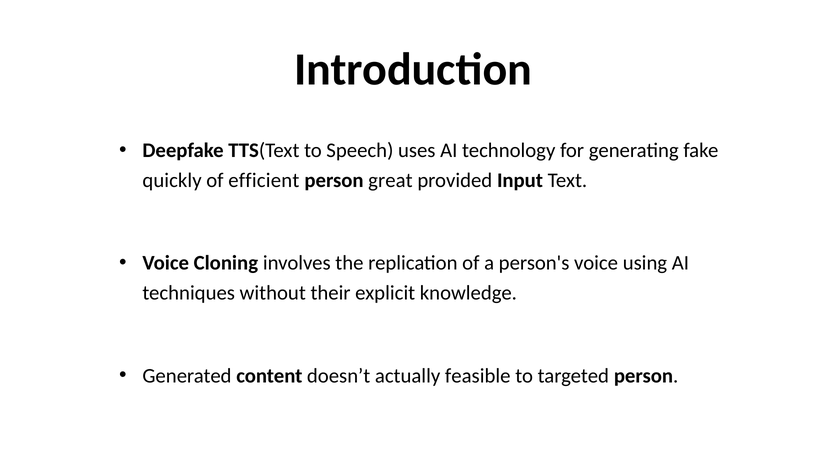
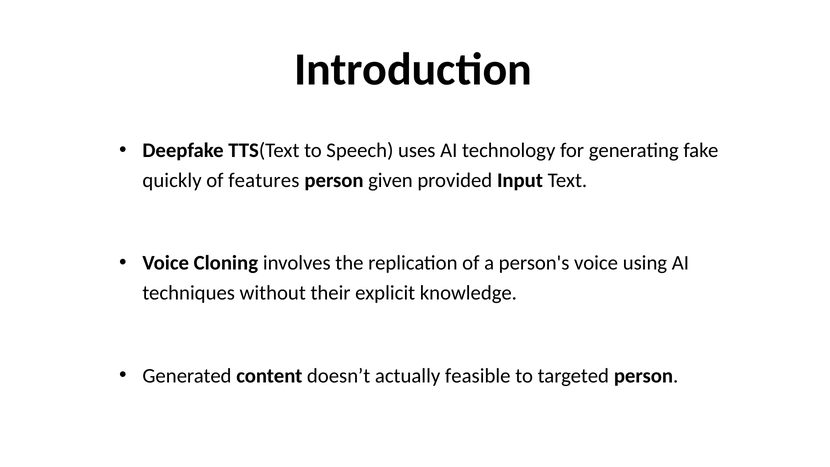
efficient: efficient -> features
great: great -> given
